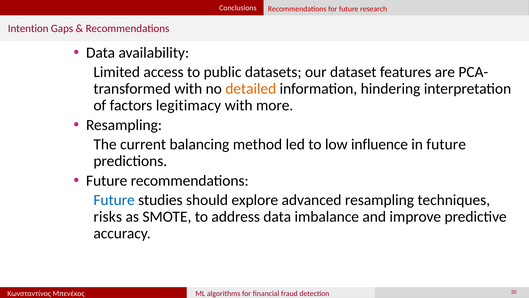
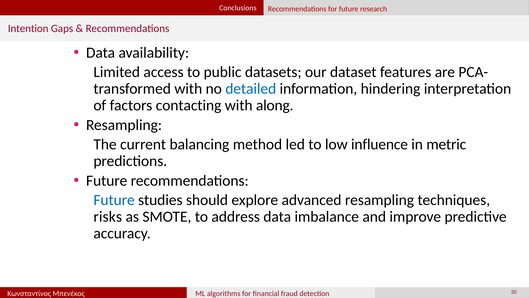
detailed colour: orange -> blue
legitimacy: legitimacy -> contacting
more: more -> along
in future: future -> metric
